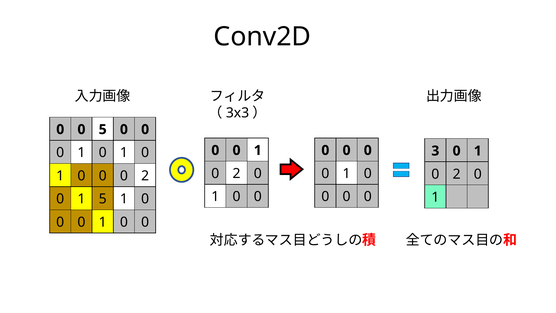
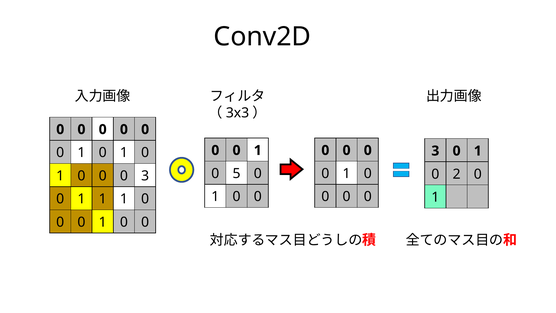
5 at (103, 129): 5 -> 0
2 at (237, 173): 2 -> 5
2 at (145, 176): 2 -> 3
0 1 5: 5 -> 1
